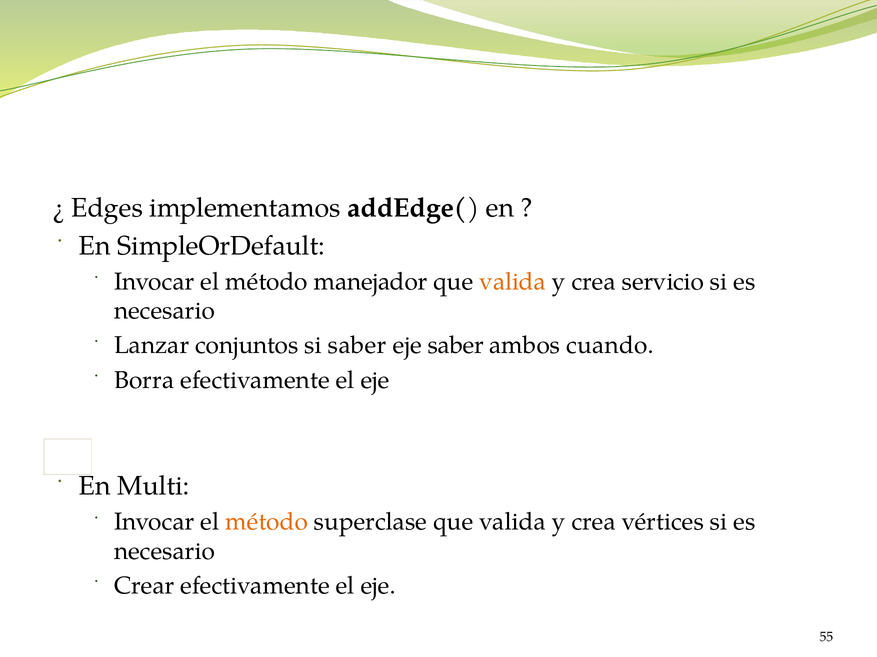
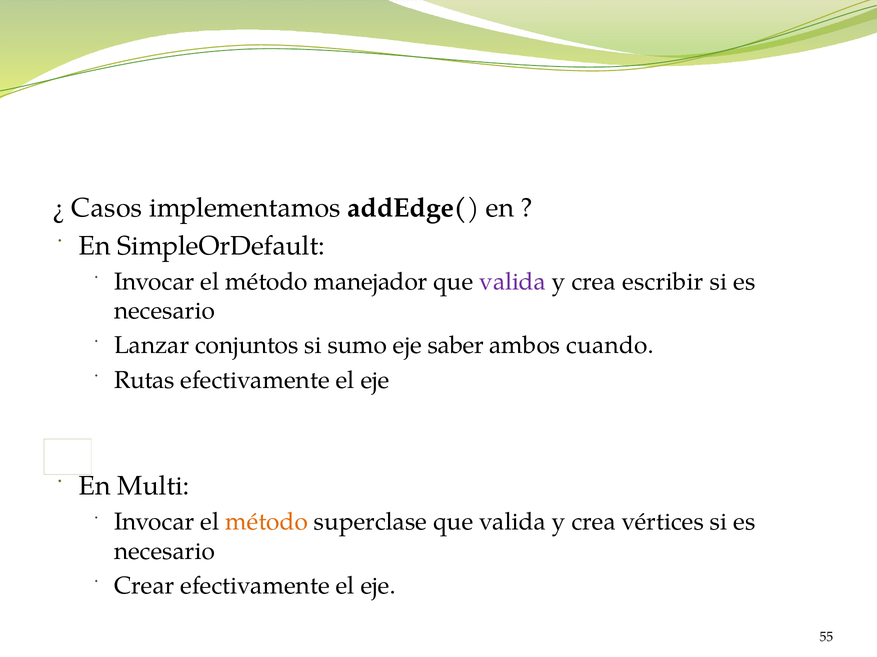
Edges: Edges -> Casos
valida at (513, 282) colour: orange -> purple
servicio: servicio -> escribir
si saber: saber -> sumo
Borra: Borra -> Rutas
